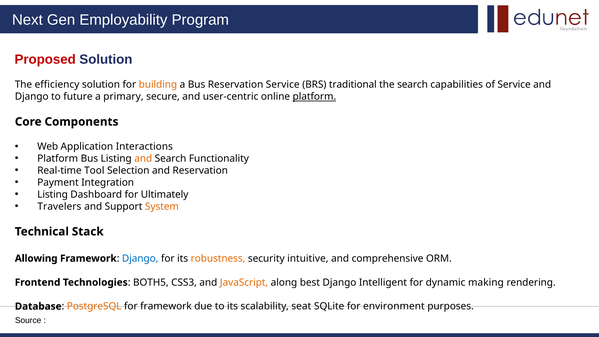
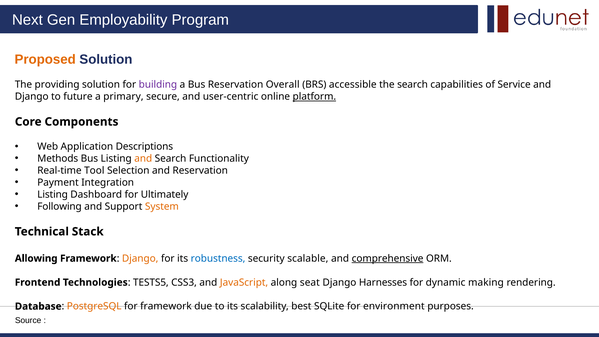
Proposed colour: red -> orange
efficiency: efficiency -> providing
building colour: orange -> purple
Reservation Service: Service -> Overall
traditional: traditional -> accessible
Interactions: Interactions -> Descriptions
Platform at (58, 159): Platform -> Methods
Travelers: Travelers -> Following
Django at (140, 258) colour: blue -> orange
robustness colour: orange -> blue
intuitive: intuitive -> scalable
comprehensive underline: none -> present
BOTH5: BOTH5 -> TESTS5
best: best -> seat
Intelligent: Intelligent -> Harnesses
seat: seat -> best
